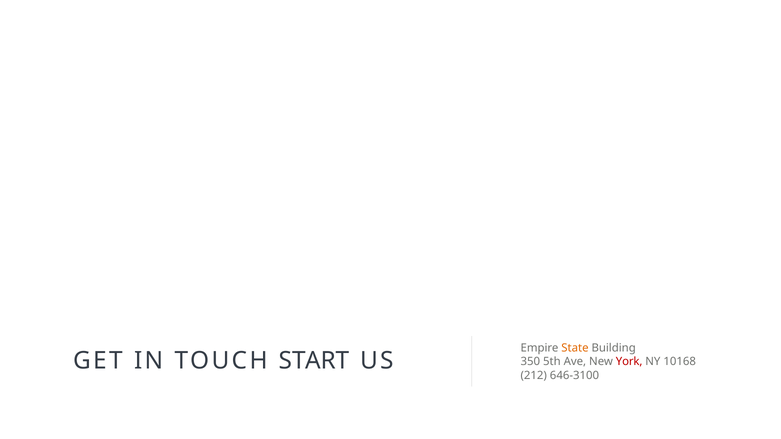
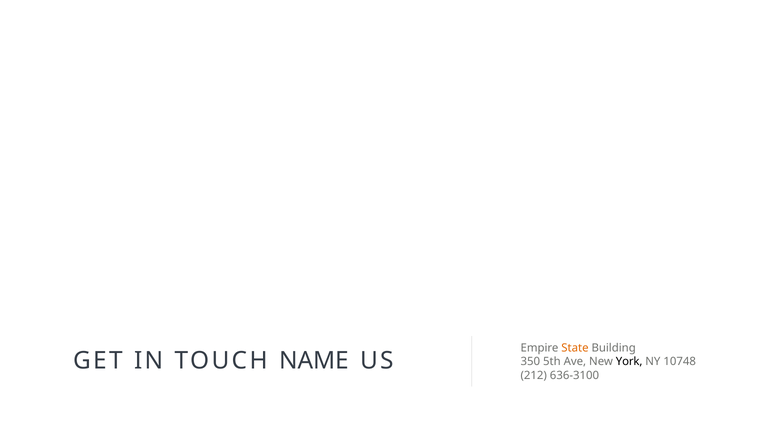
START: START -> NAME
York colour: red -> black
10168: 10168 -> 10748
646-3100: 646-3100 -> 636-3100
